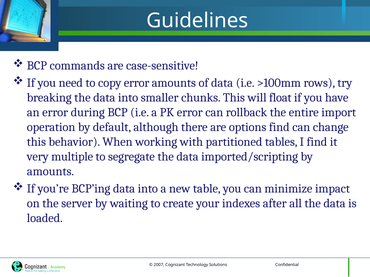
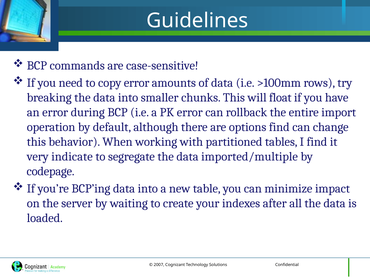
multiple: multiple -> indicate
imported/scripting: imported/scripting -> imported/multiple
amounts at (50, 172): amounts -> codepage
